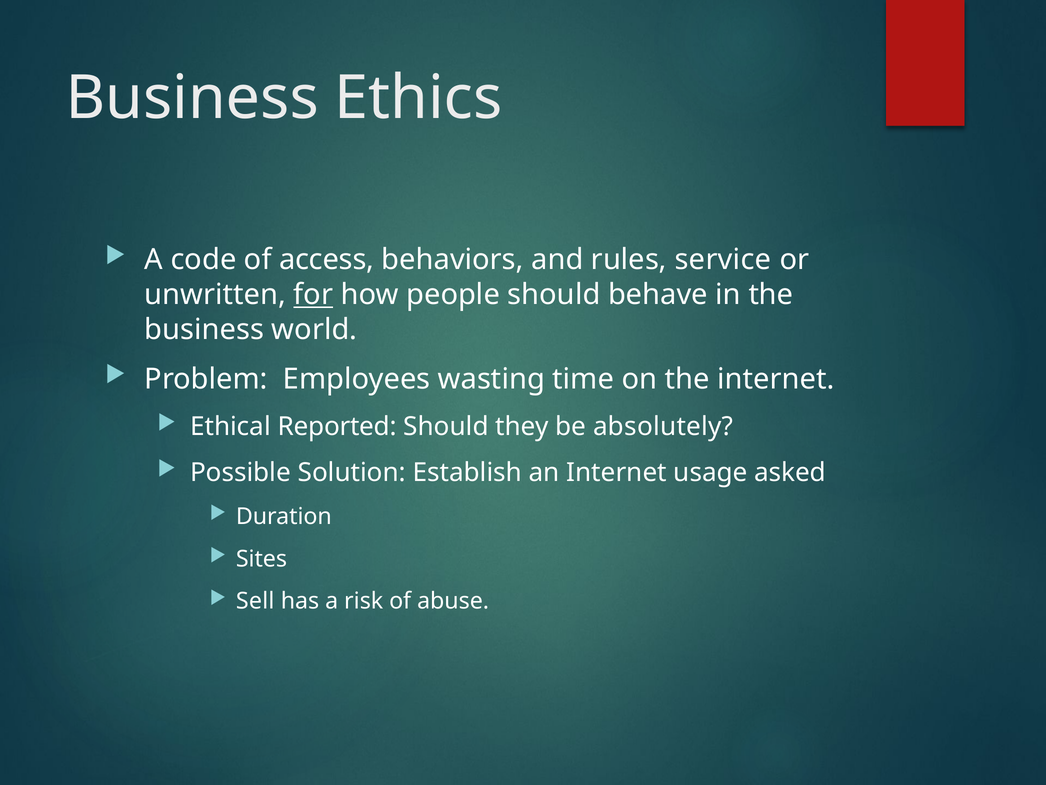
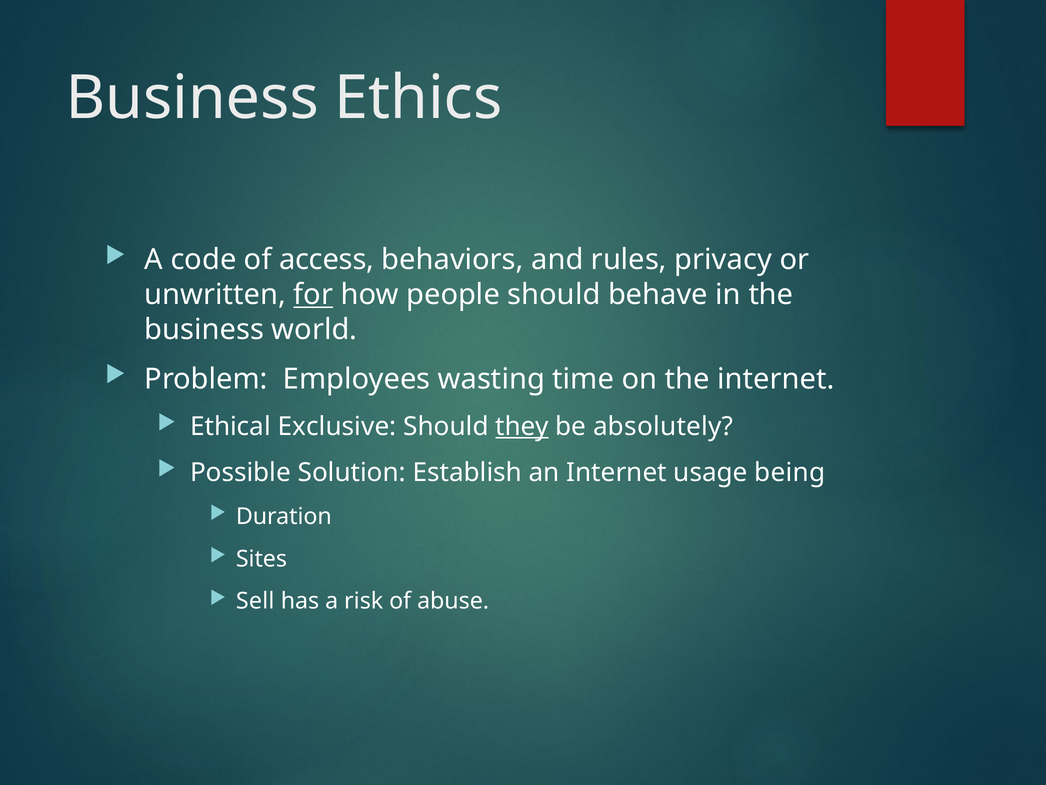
service: service -> privacy
Reported: Reported -> Exclusive
they underline: none -> present
asked: asked -> being
